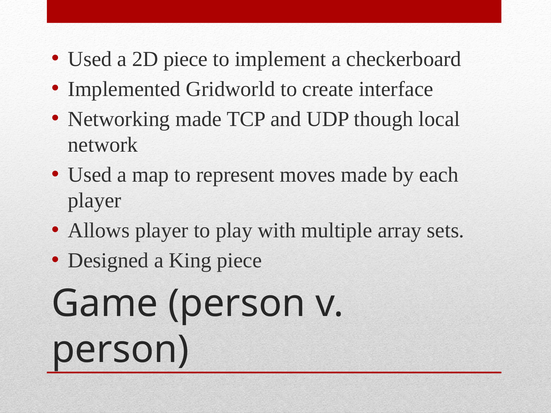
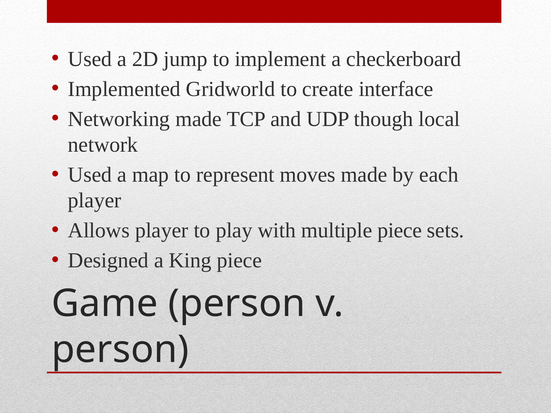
2D piece: piece -> jump
multiple array: array -> piece
